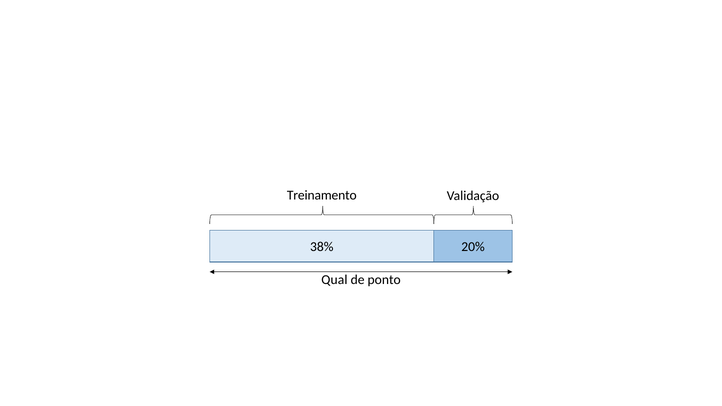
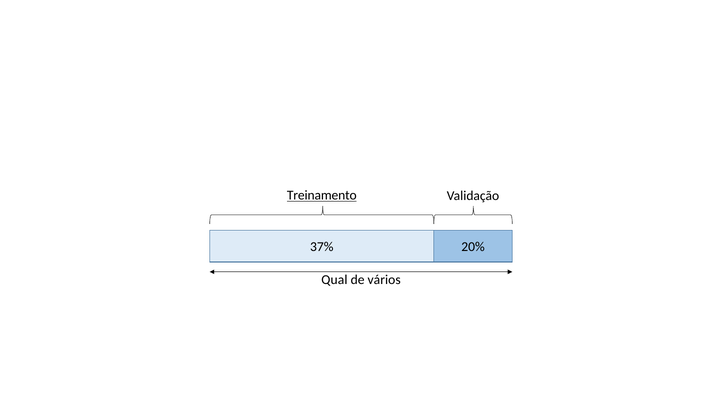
Treinamento underline: none -> present
38%: 38% -> 37%
ponto: ponto -> vários
